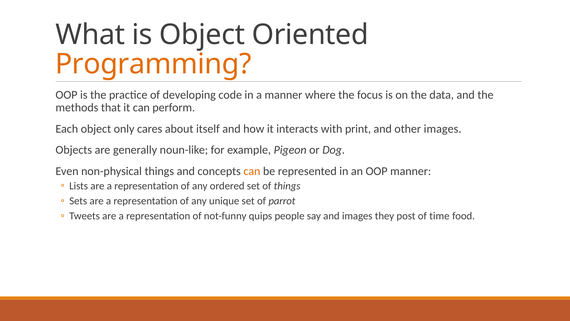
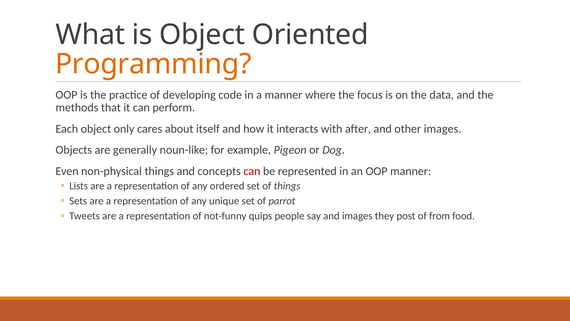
print: print -> after
can at (252, 171) colour: orange -> red
time: time -> from
